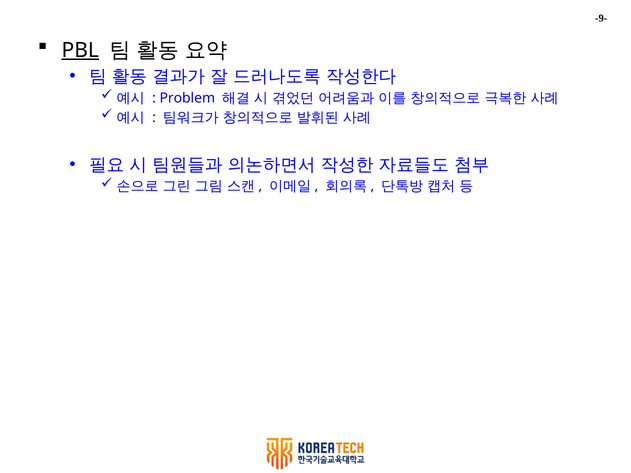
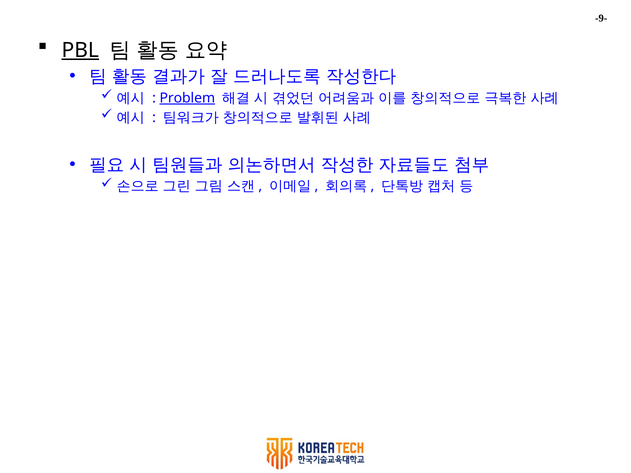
Problem underline: none -> present
